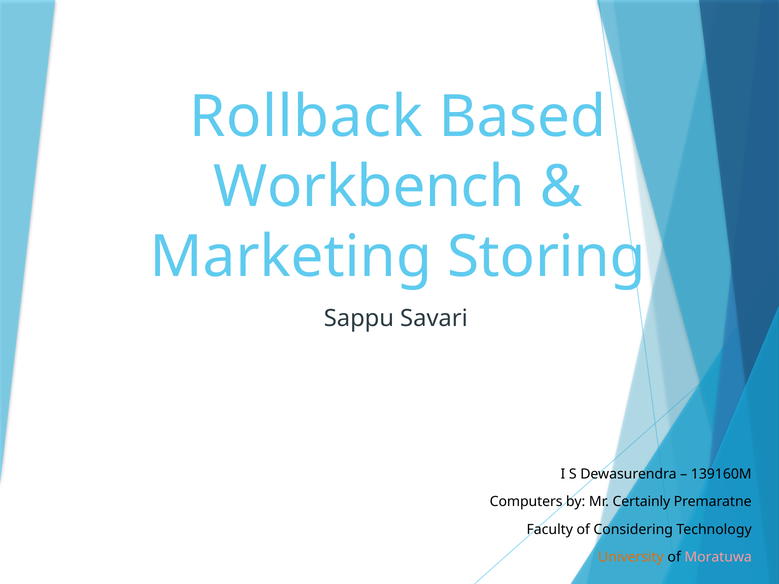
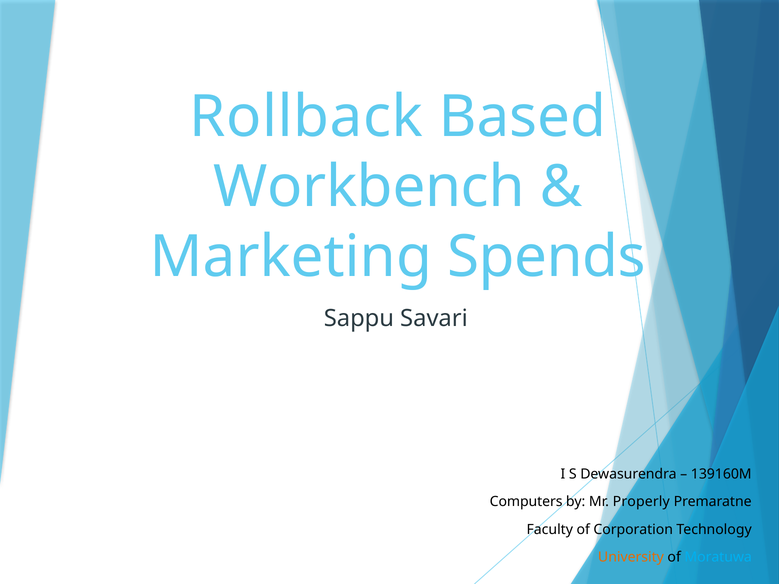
Storing: Storing -> Spends
Certainly: Certainly -> Properly
Considering: Considering -> Corporation
Moratuwa colour: pink -> light blue
